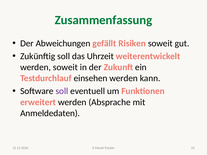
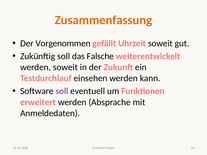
Zusammenfassung colour: green -> orange
Abweichungen: Abweichungen -> Vorgenommen
Risiken: Risiken -> Uhrzeit
Uhrzeit: Uhrzeit -> Falsche
